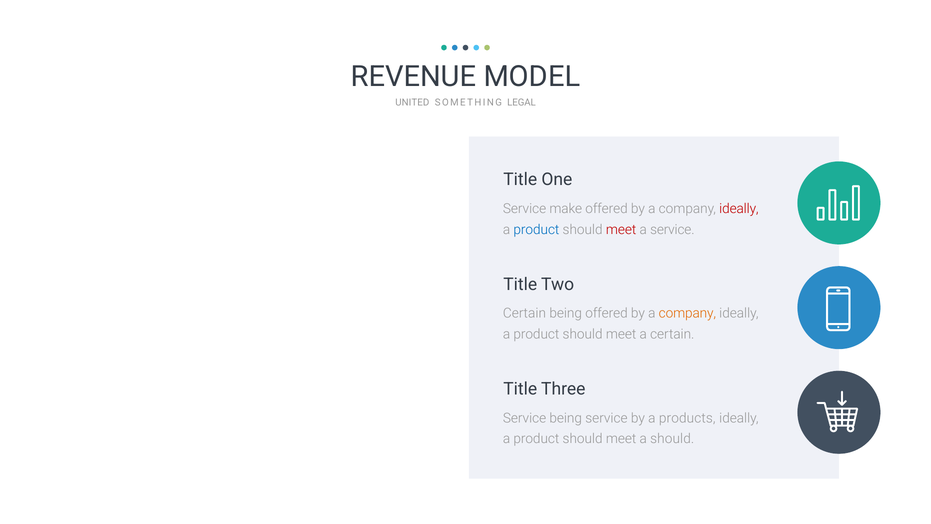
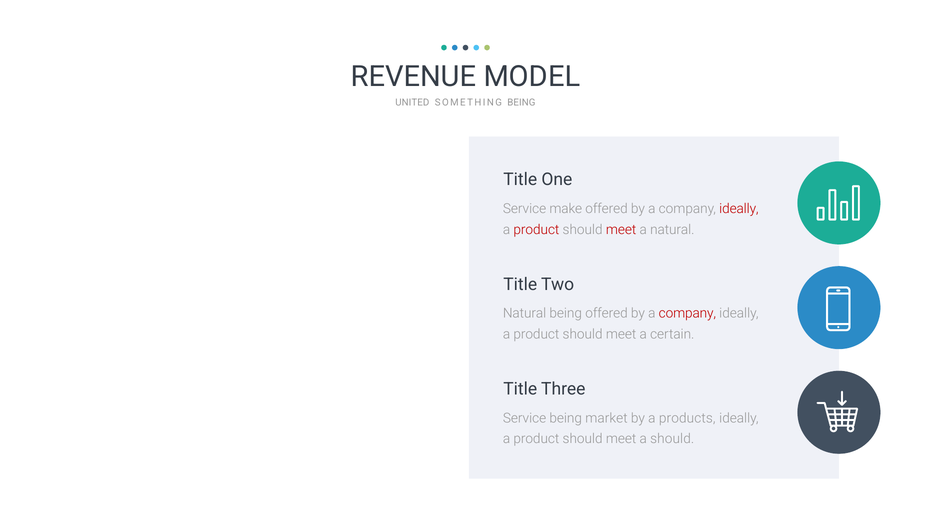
SOMETHING LEGAL: LEGAL -> BEING
product at (536, 230) colour: blue -> red
a service: service -> natural
Certain at (524, 313): Certain -> Natural
company at (687, 313) colour: orange -> red
being service: service -> market
